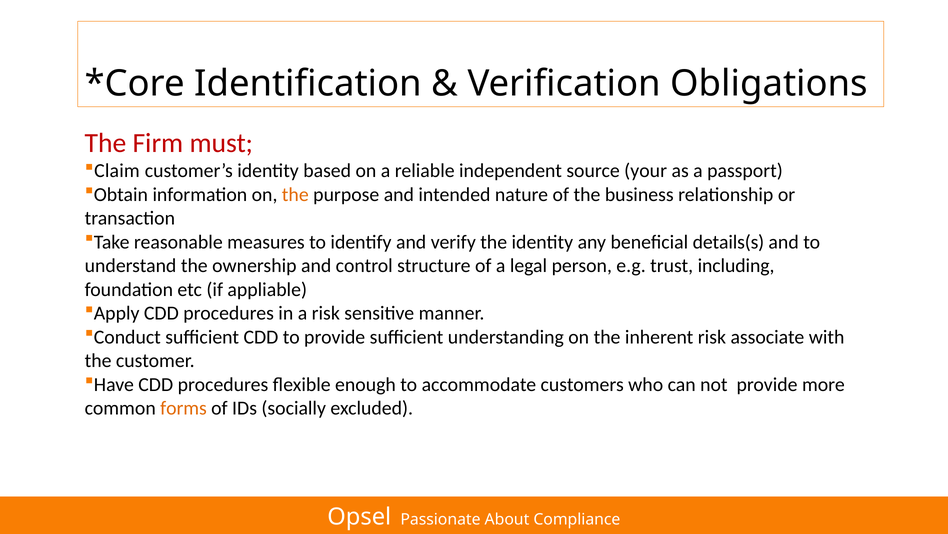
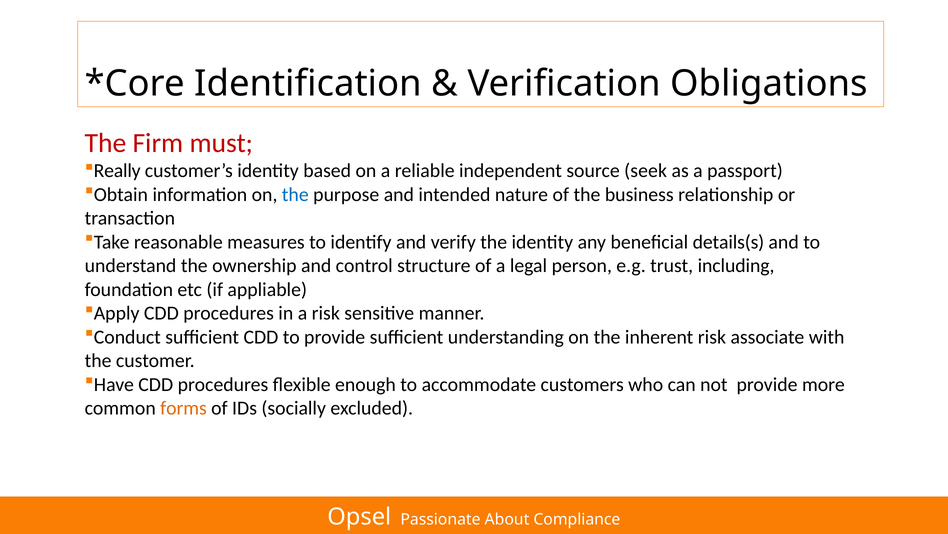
Claim: Claim -> Really
your: your -> seek
the at (295, 194) colour: orange -> blue
